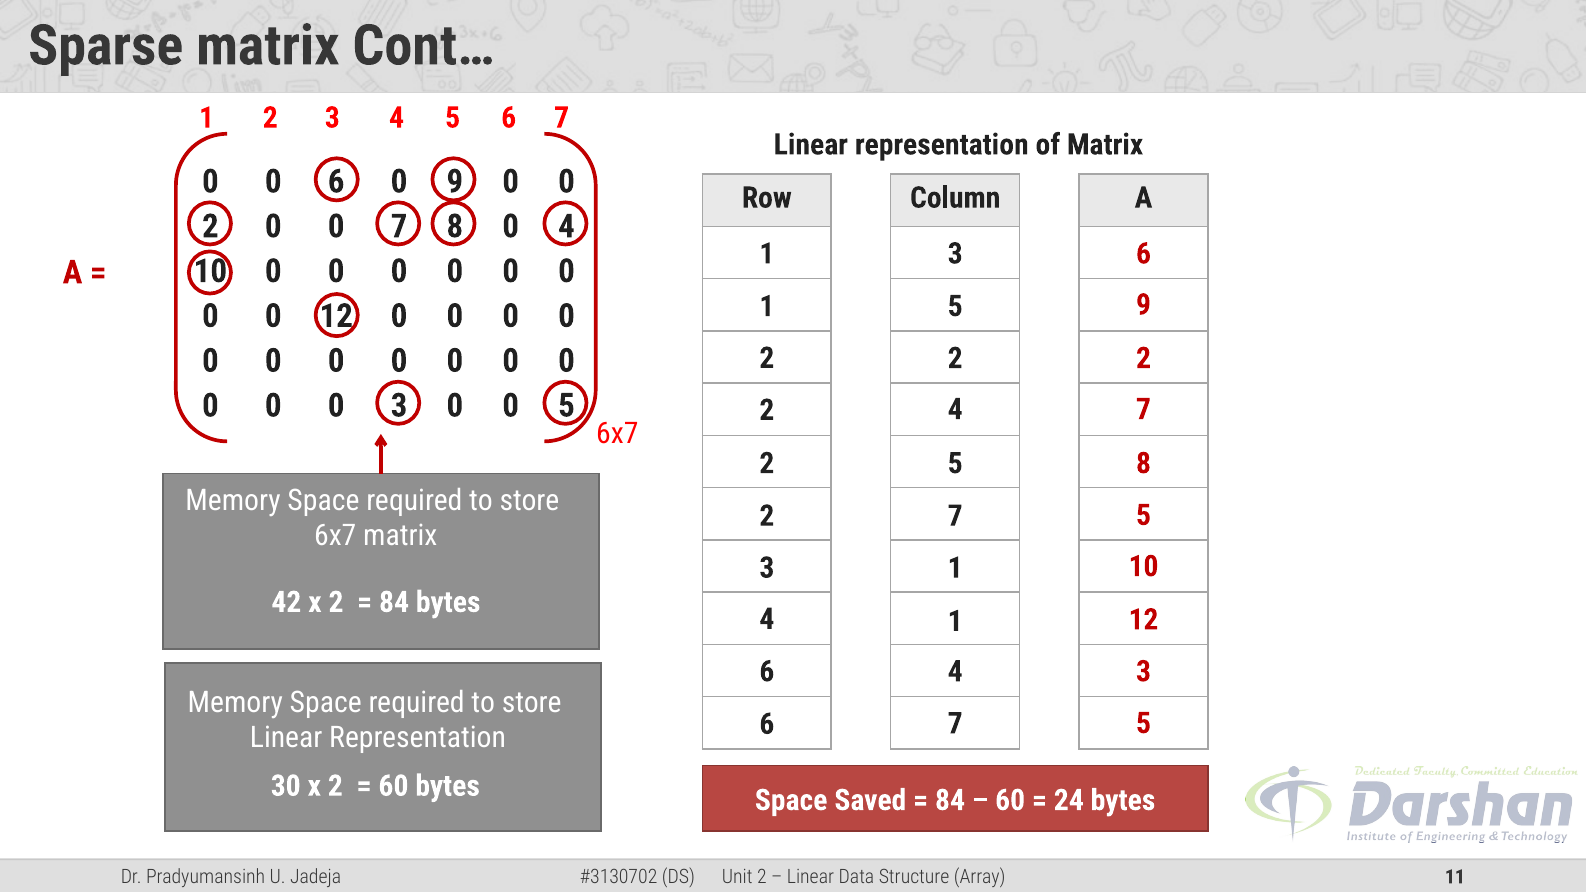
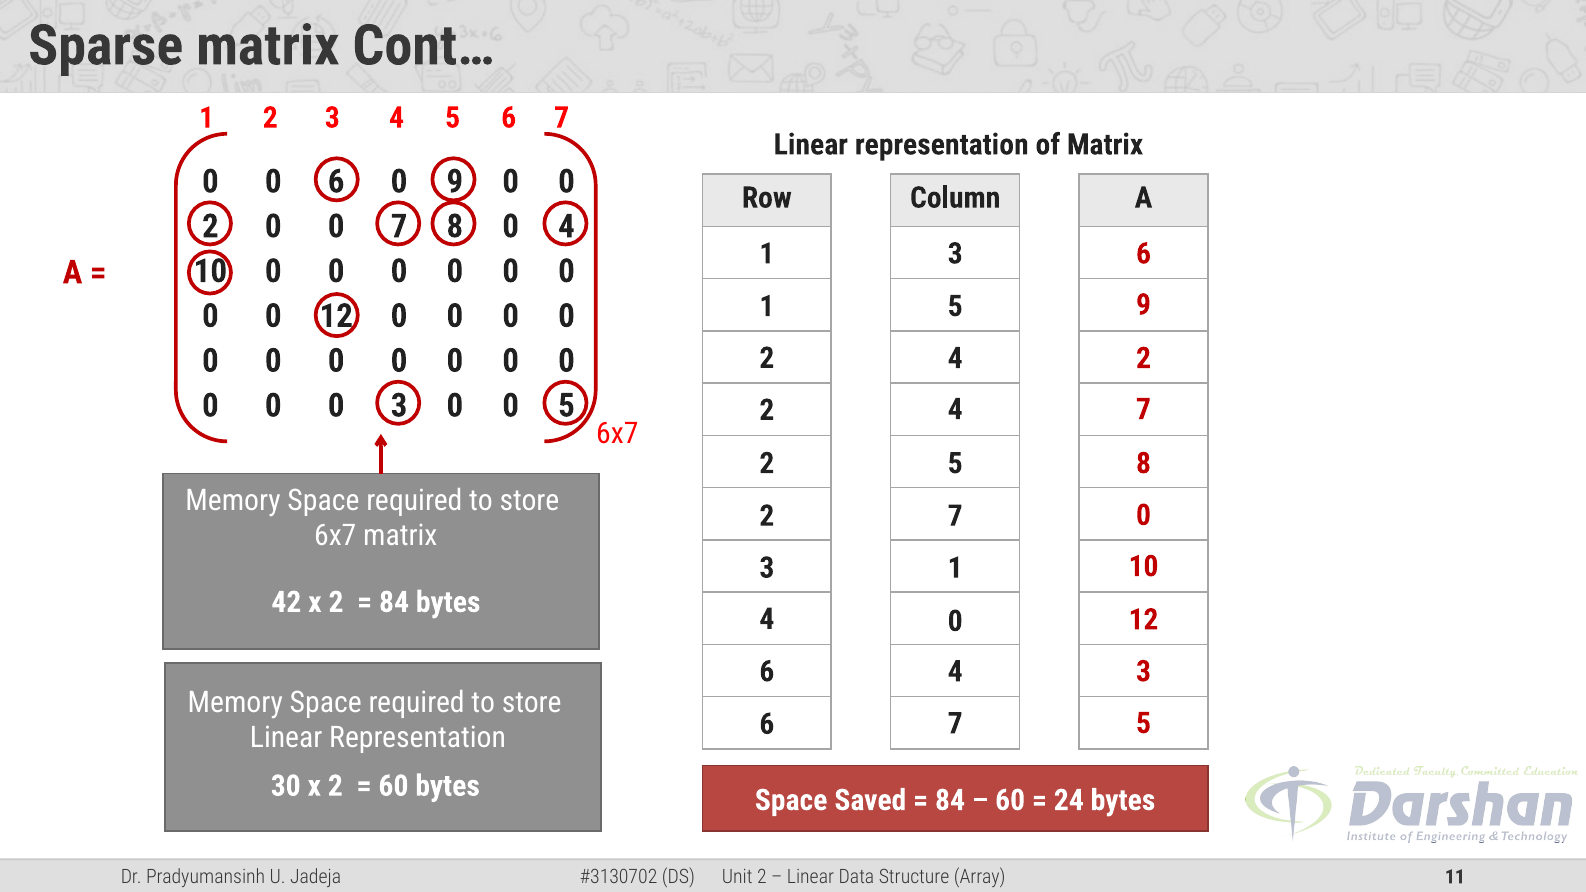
2 at (955, 358): 2 -> 4
2 7 5: 5 -> 0
4 1: 1 -> 0
